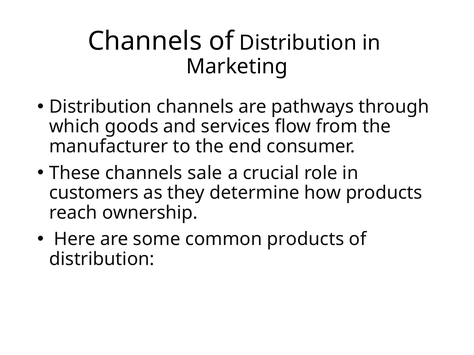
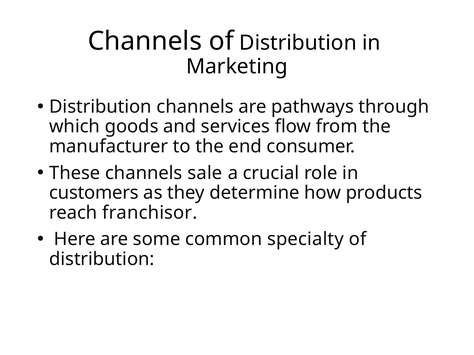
ownership: ownership -> franchisor
common products: products -> specialty
